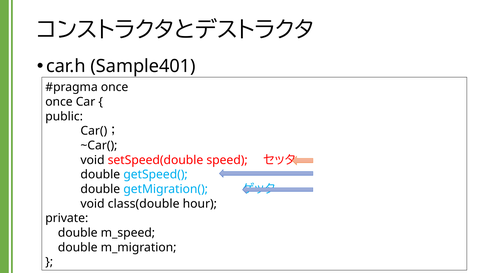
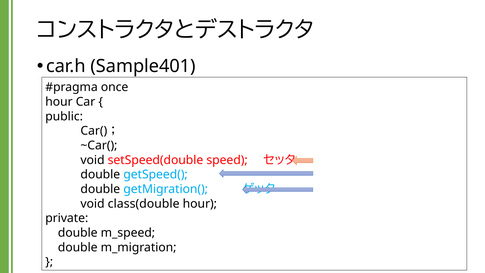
once at (59, 102): once -> hour
